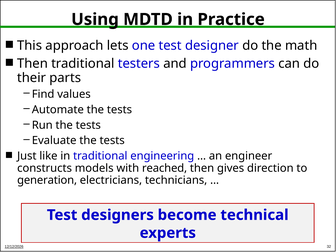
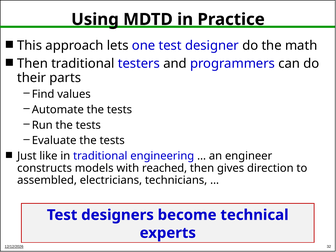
generation: generation -> assembled
